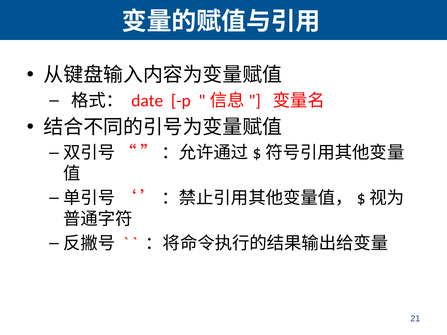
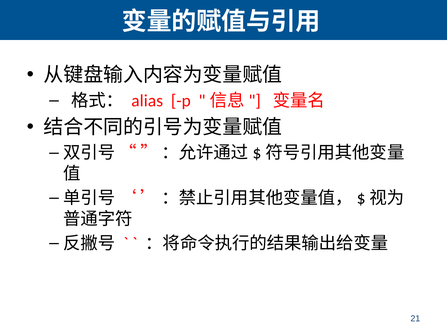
date: date -> alias
